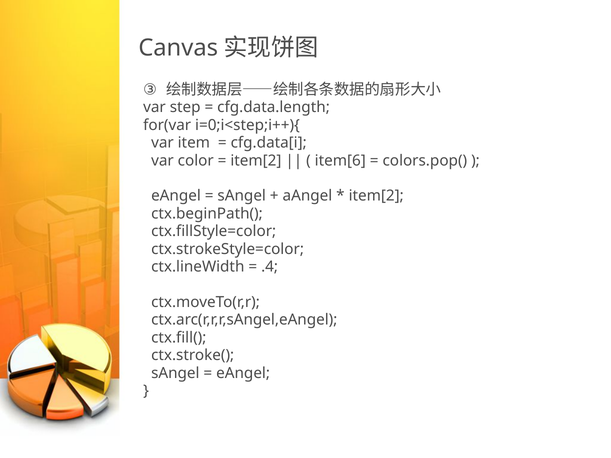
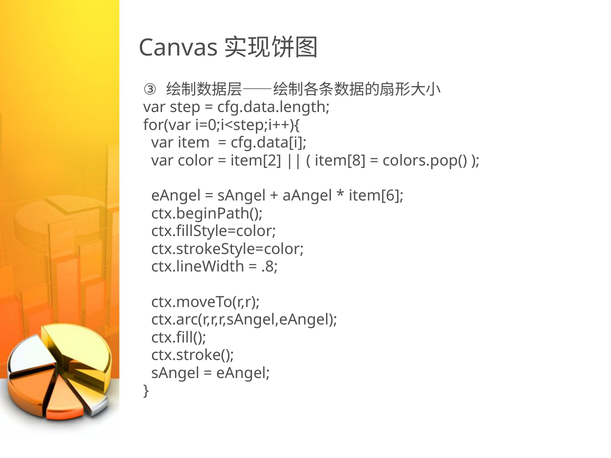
item[6: item[6 -> item[8
item[2 at (376, 196): item[2 -> item[6
.4: .4 -> .8
